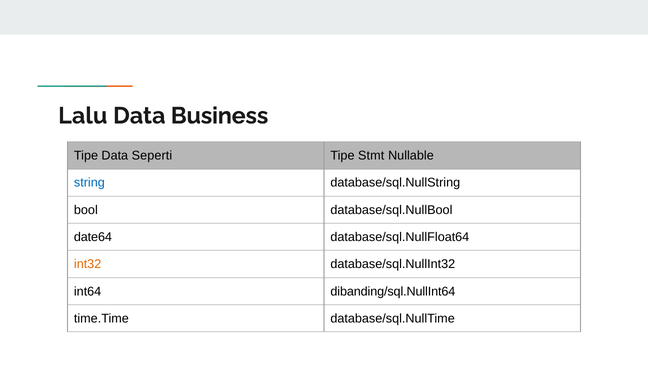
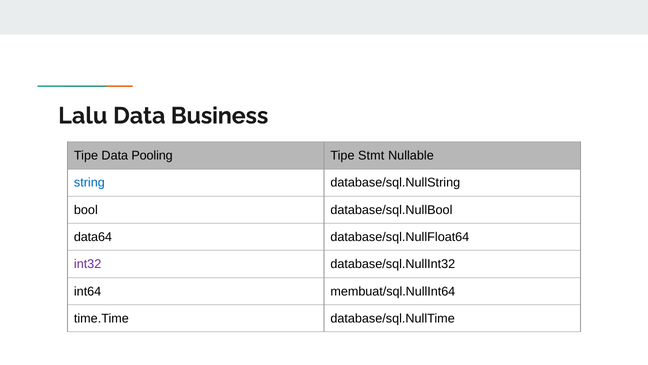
Seperti: Seperti -> Pooling
date64: date64 -> data64
int32 colour: orange -> purple
dibanding/sql.NullInt64: dibanding/sql.NullInt64 -> membuat/sql.NullInt64
